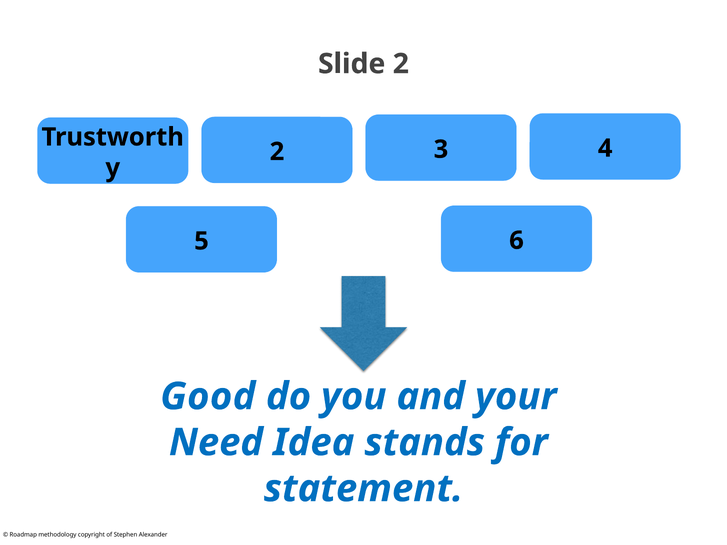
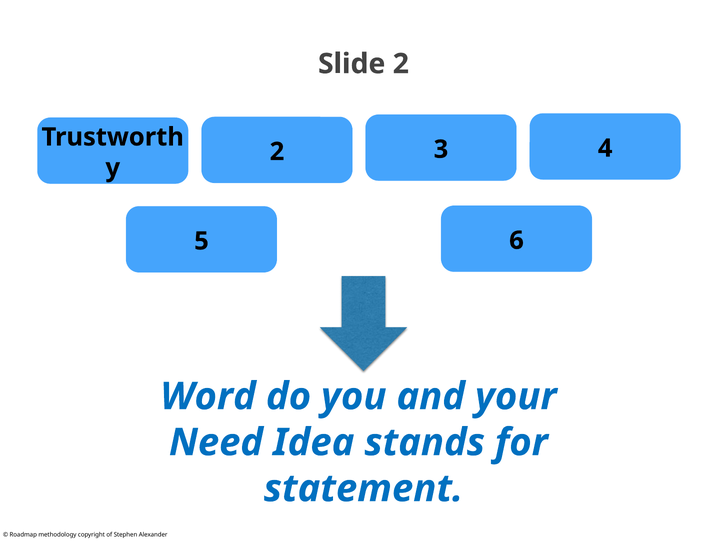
Good: Good -> Word
